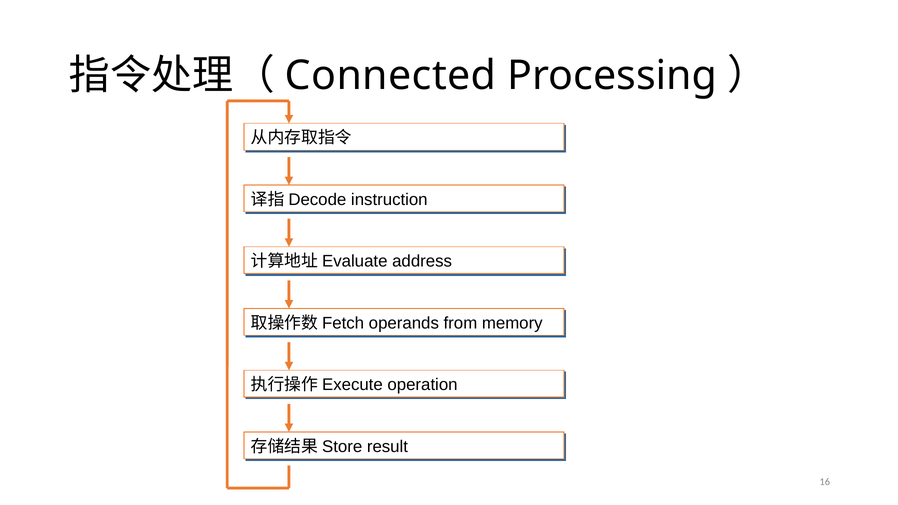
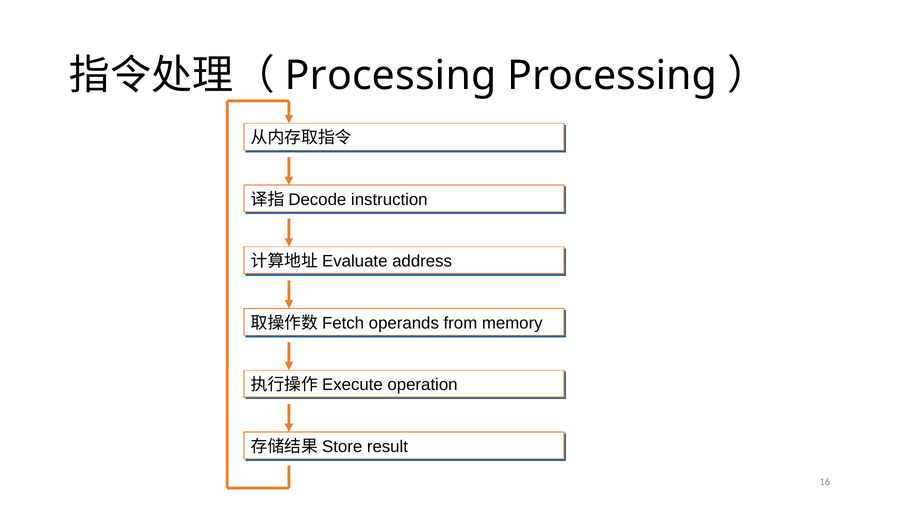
Connected at (391, 76): Connected -> Processing
